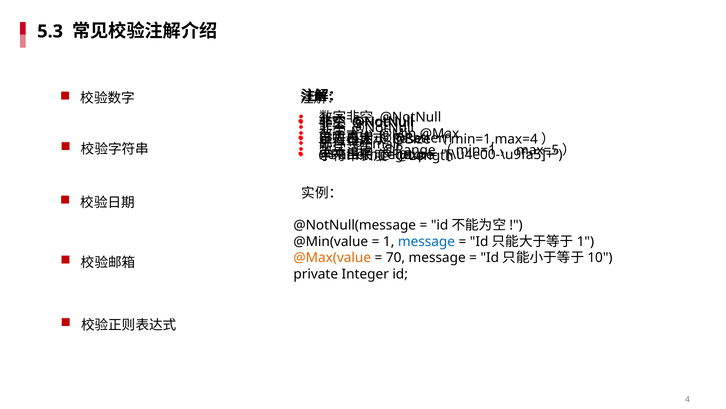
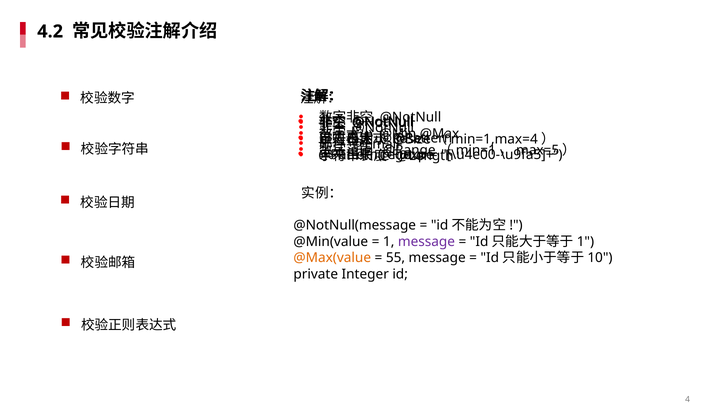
5.3: 5.3 -> 4.2
message at (426, 241) colour: blue -> purple
70: 70 -> 55
